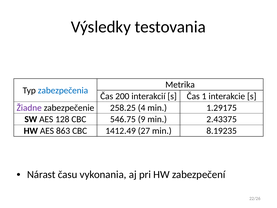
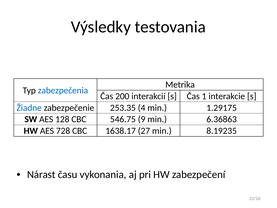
Žiadne colour: purple -> blue
258.25: 258.25 -> 253.35
2.43375: 2.43375 -> 6.36863
863: 863 -> 728
1412.49: 1412.49 -> 1638.17
